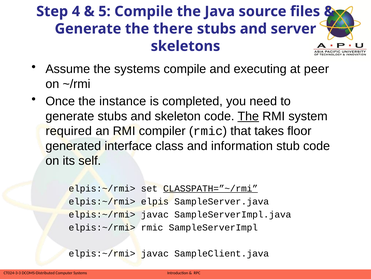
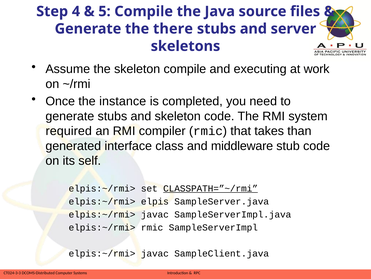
the systems: systems -> skeleton
peer: peer -> work
The at (248, 116) underline: present -> none
floor: floor -> than
information: information -> middleware
